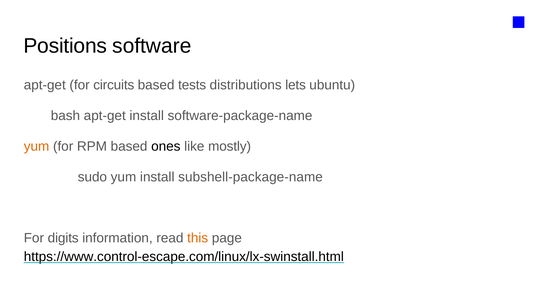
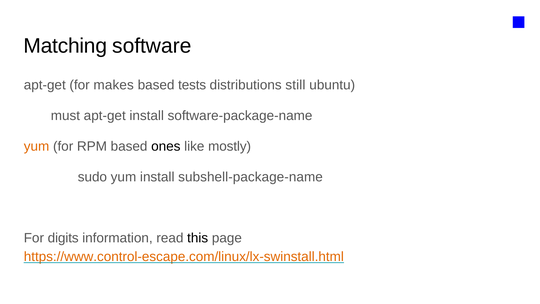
Positions: Positions -> Matching
circuits: circuits -> makes
lets: lets -> still
bash: bash -> must
this colour: orange -> black
https://www.control-escape.com/linux/lx-swinstall.html colour: black -> orange
